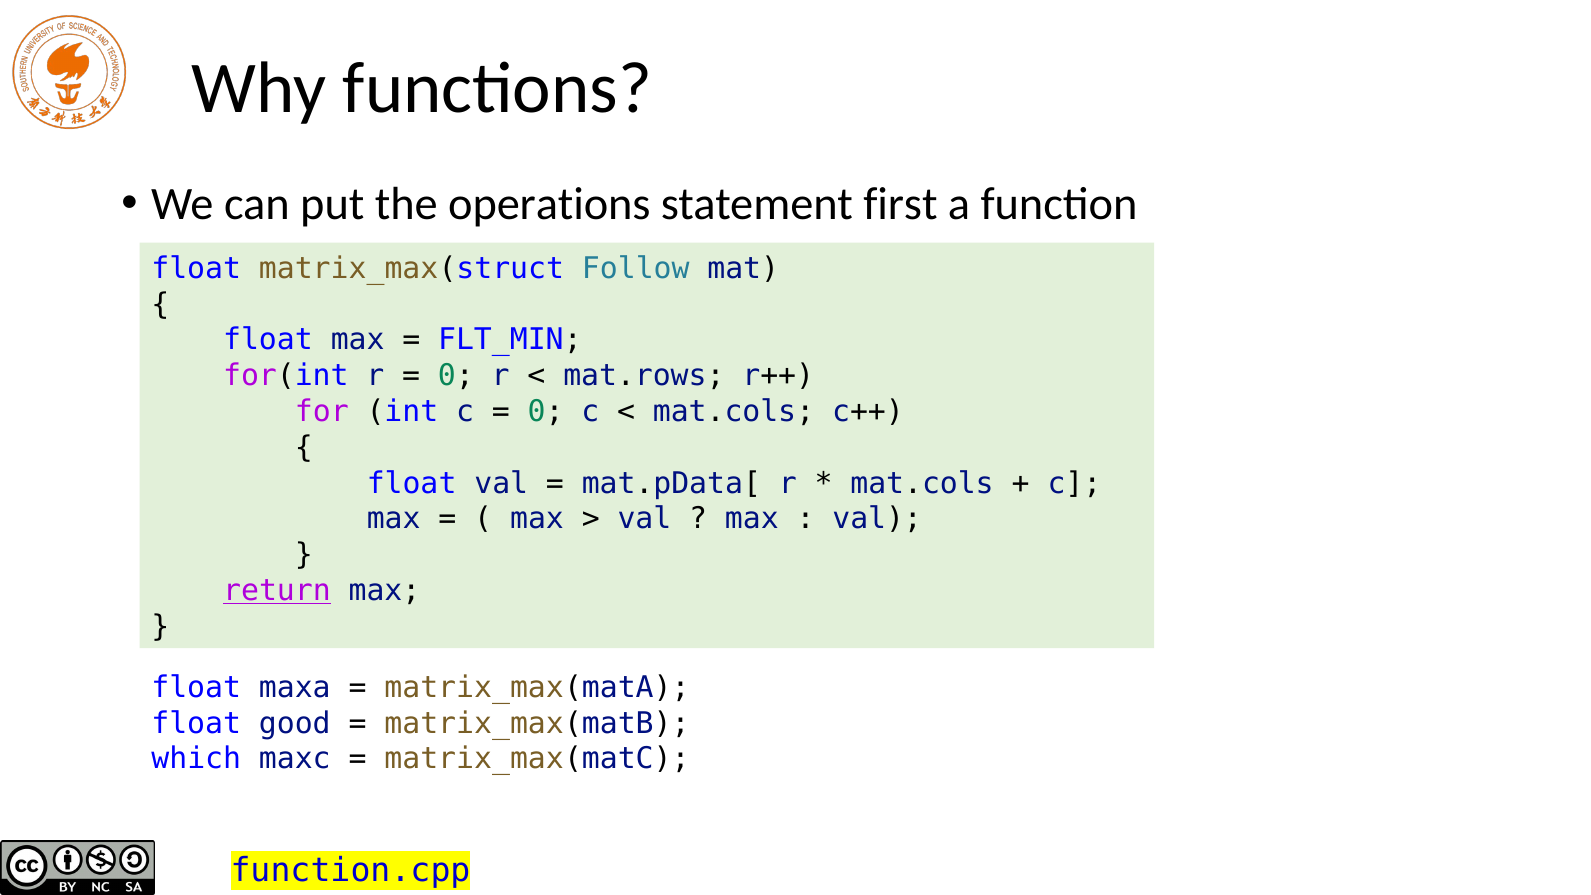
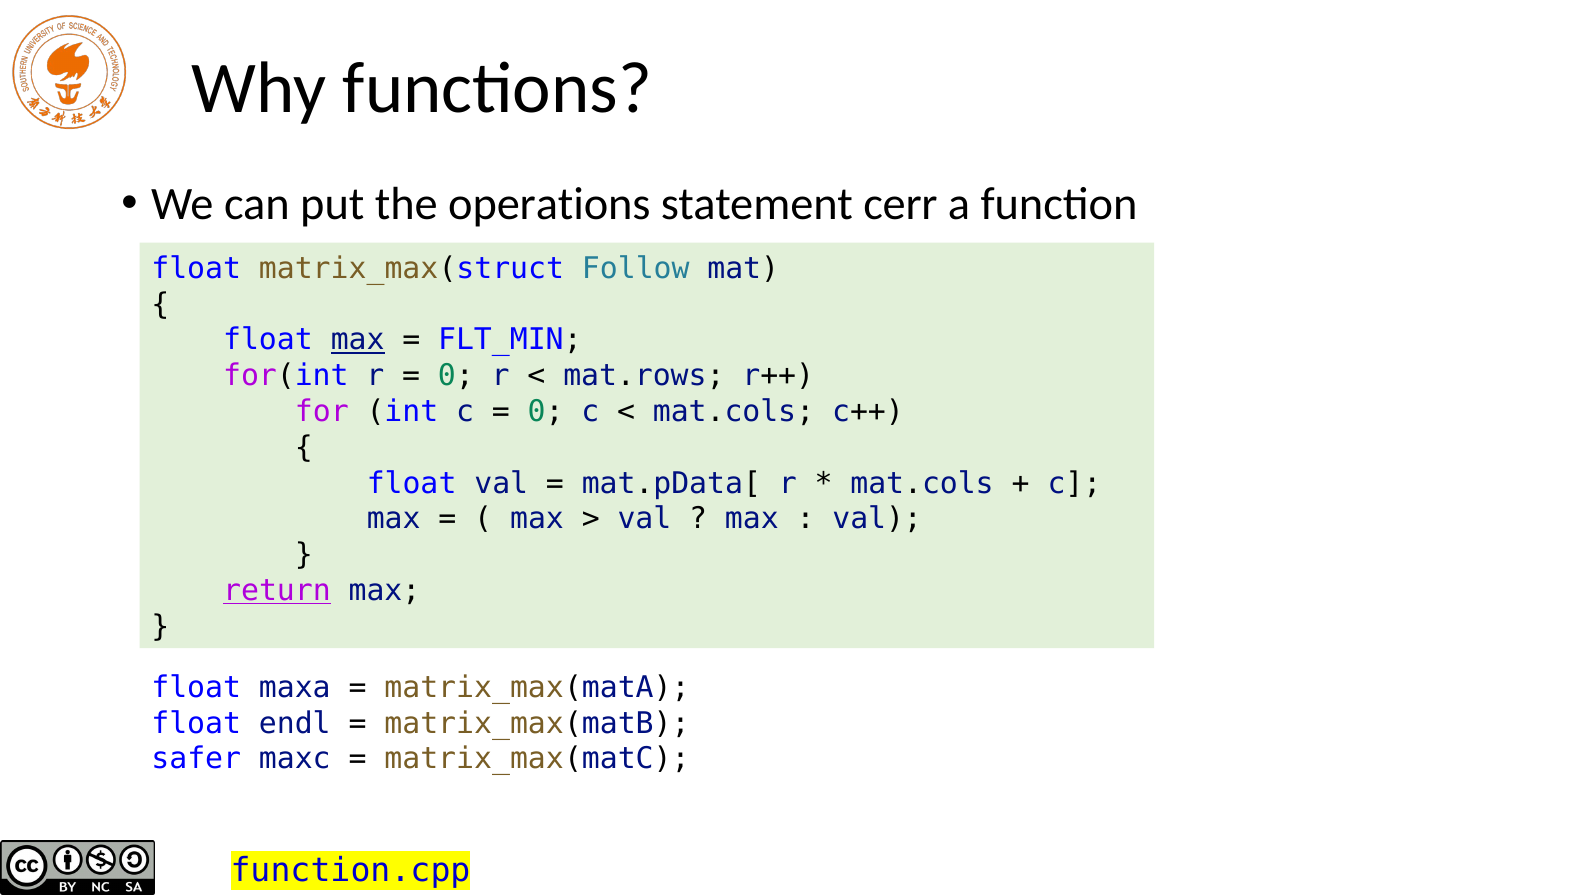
first: first -> cerr
max at (358, 340) underline: none -> present
good: good -> endl
which: which -> safer
